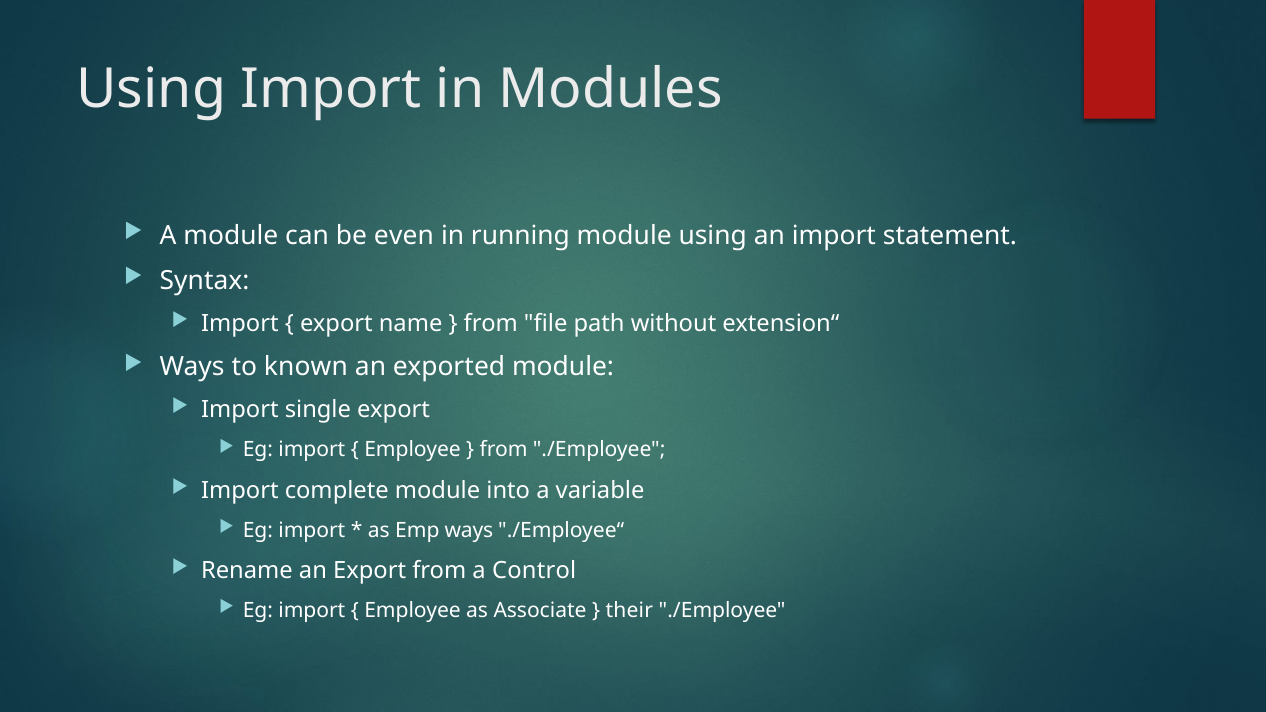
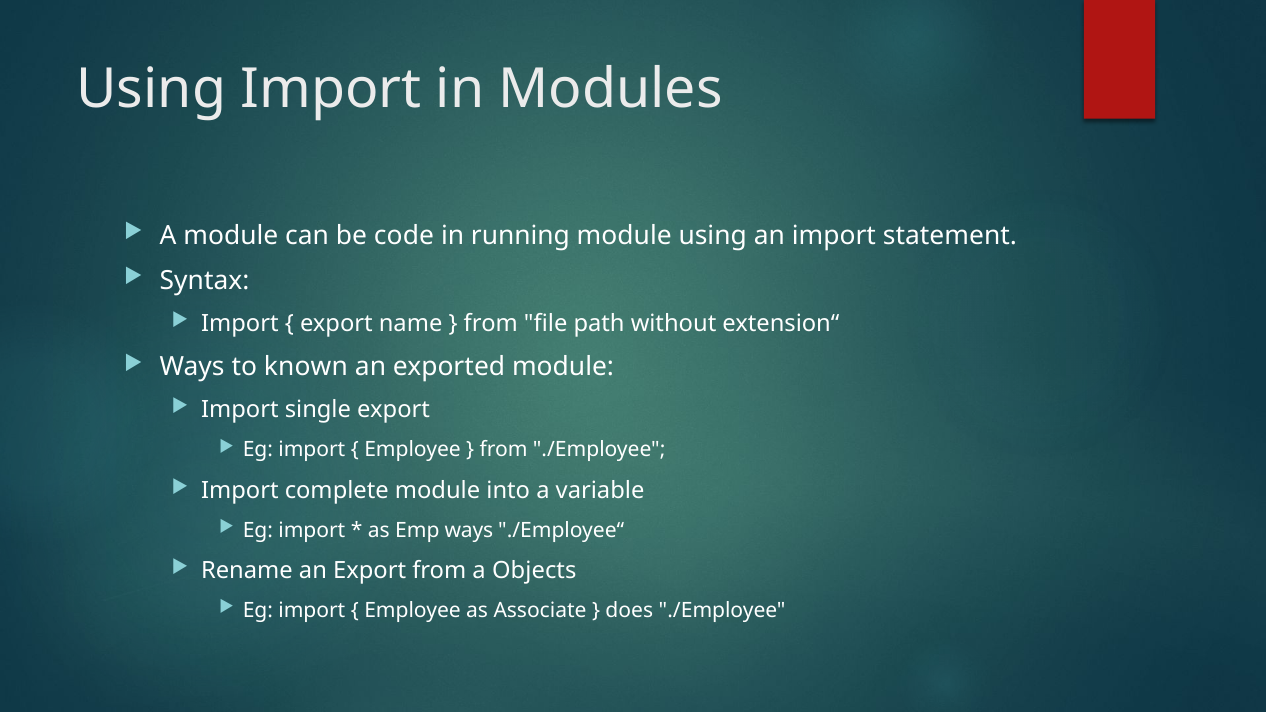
even: even -> code
Control: Control -> Objects
their: their -> does
